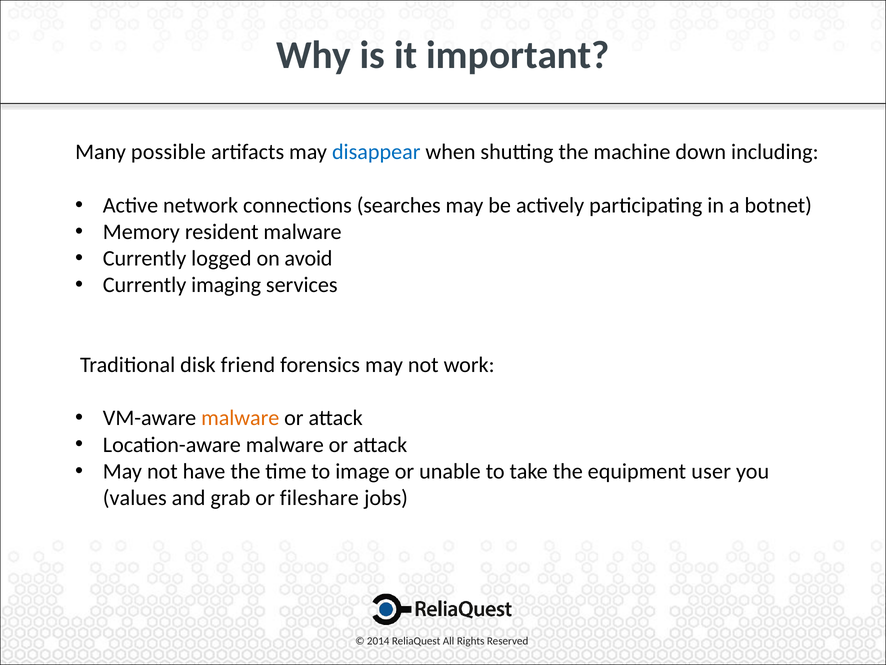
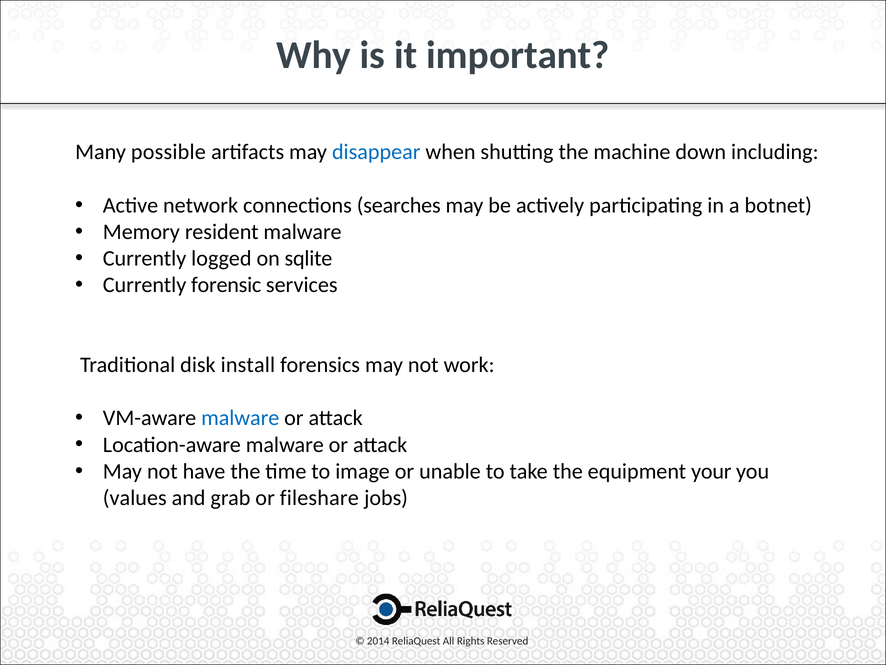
avoid: avoid -> sqlite
imaging: imaging -> forensic
friend: friend -> install
malware at (240, 418) colour: orange -> blue
user: user -> your
